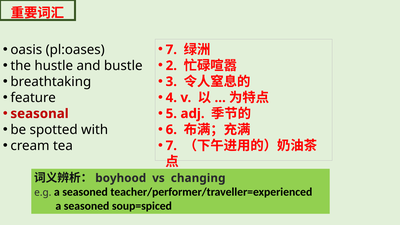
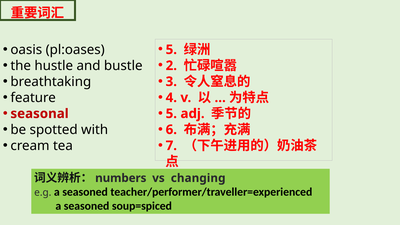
7 at (171, 50): 7 -> 5
boyhood: boyhood -> numbers
